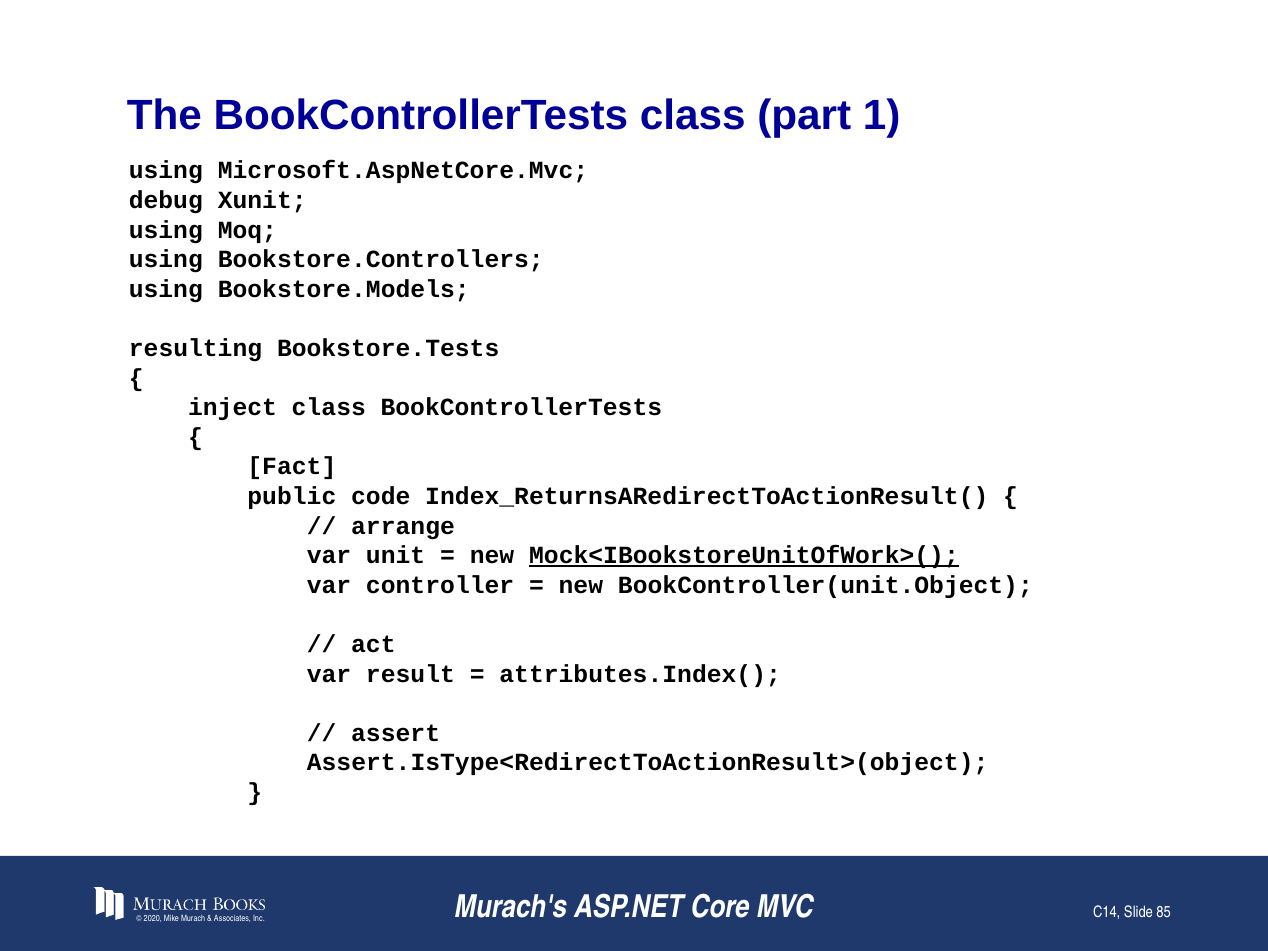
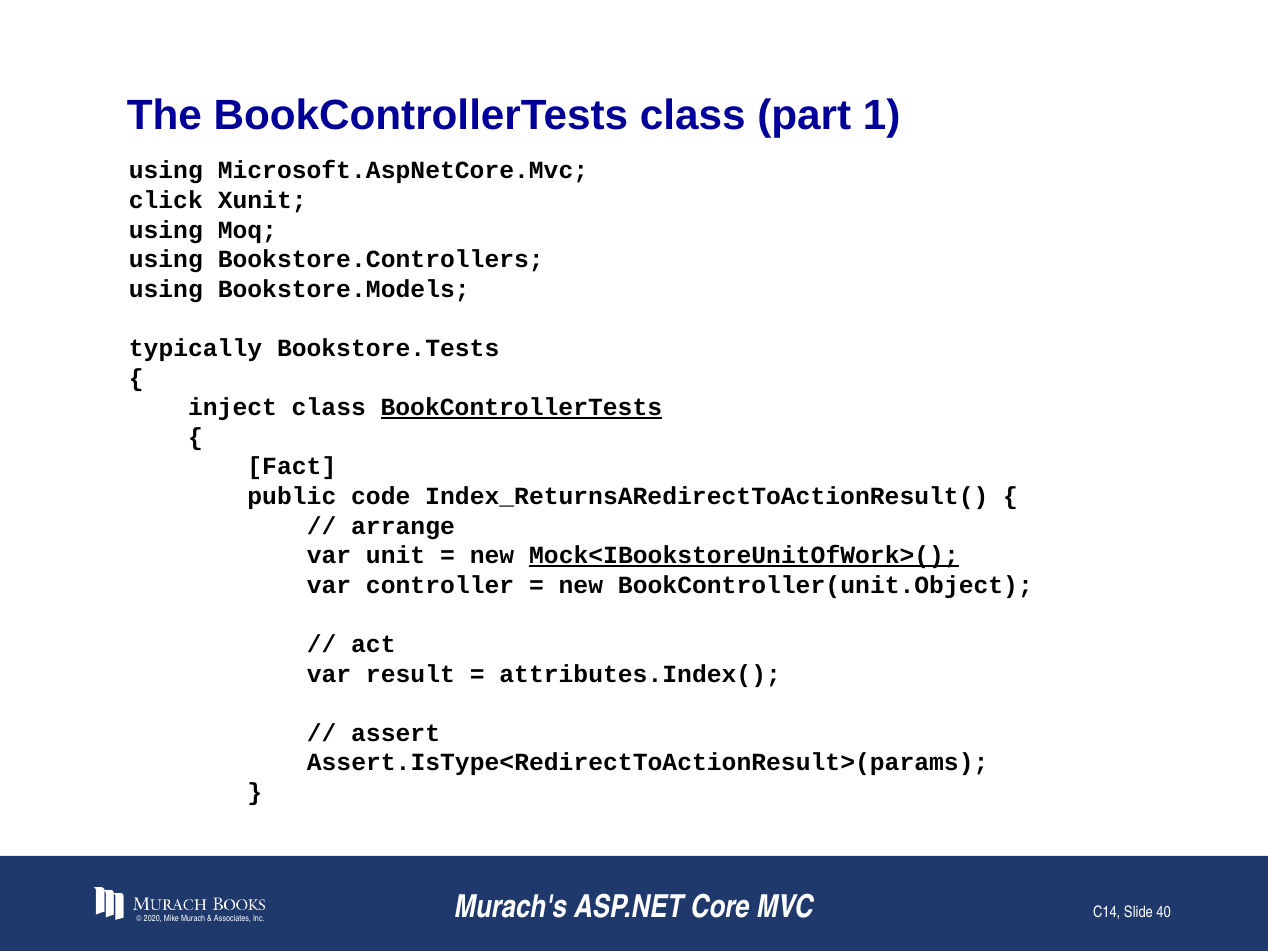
debug: debug -> click
resulting: resulting -> typically
BookControllerTests at (521, 408) underline: none -> present
Assert.IsType<RedirectToActionResult>(object: Assert.IsType<RedirectToActionResult>(object -> Assert.IsType<RedirectToActionResult>(params
85: 85 -> 40
